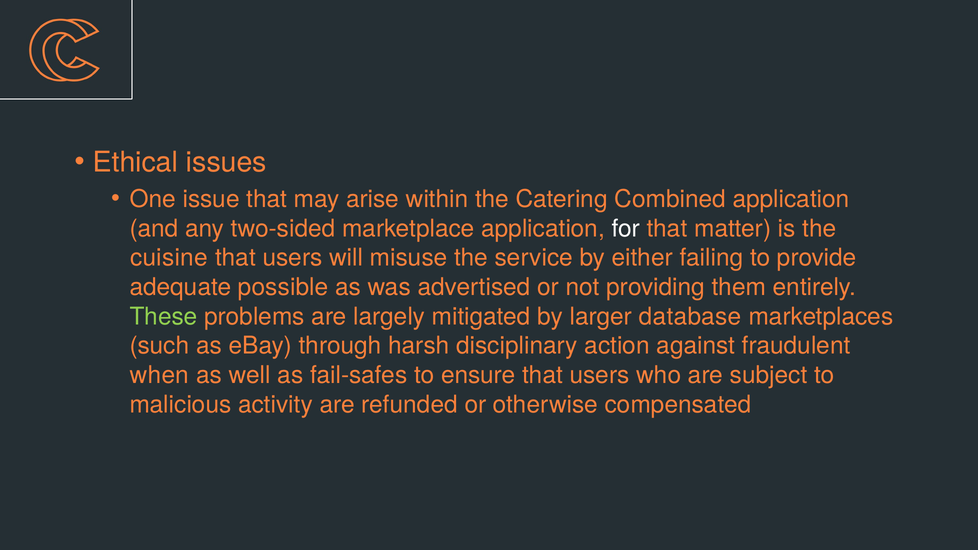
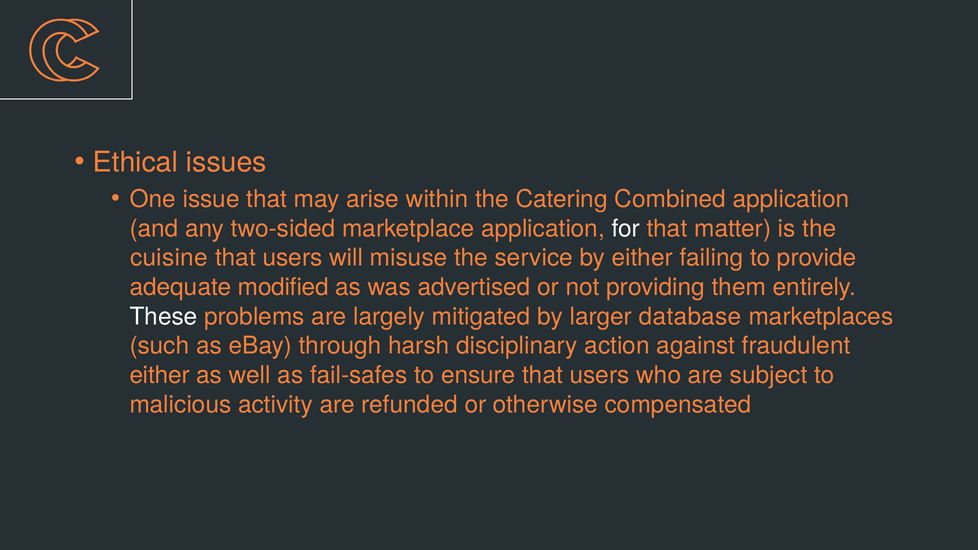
possible: possible -> modified
These colour: light green -> white
when at (159, 375): when -> either
